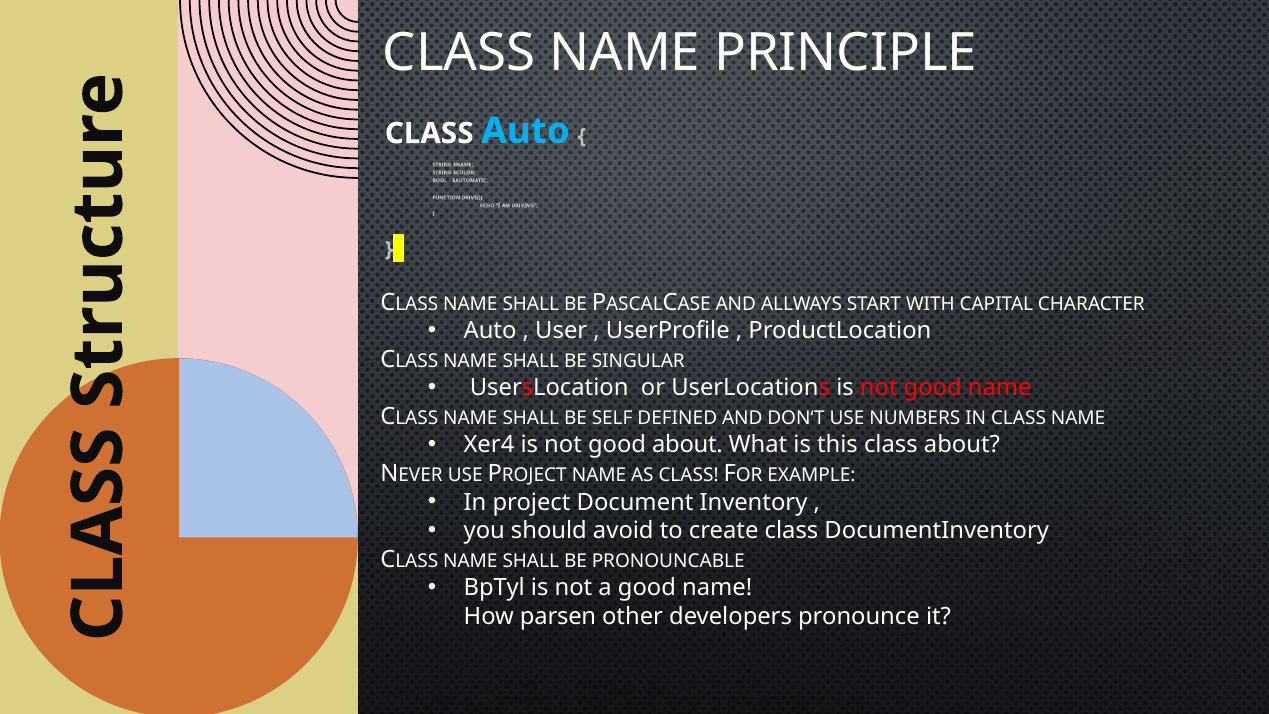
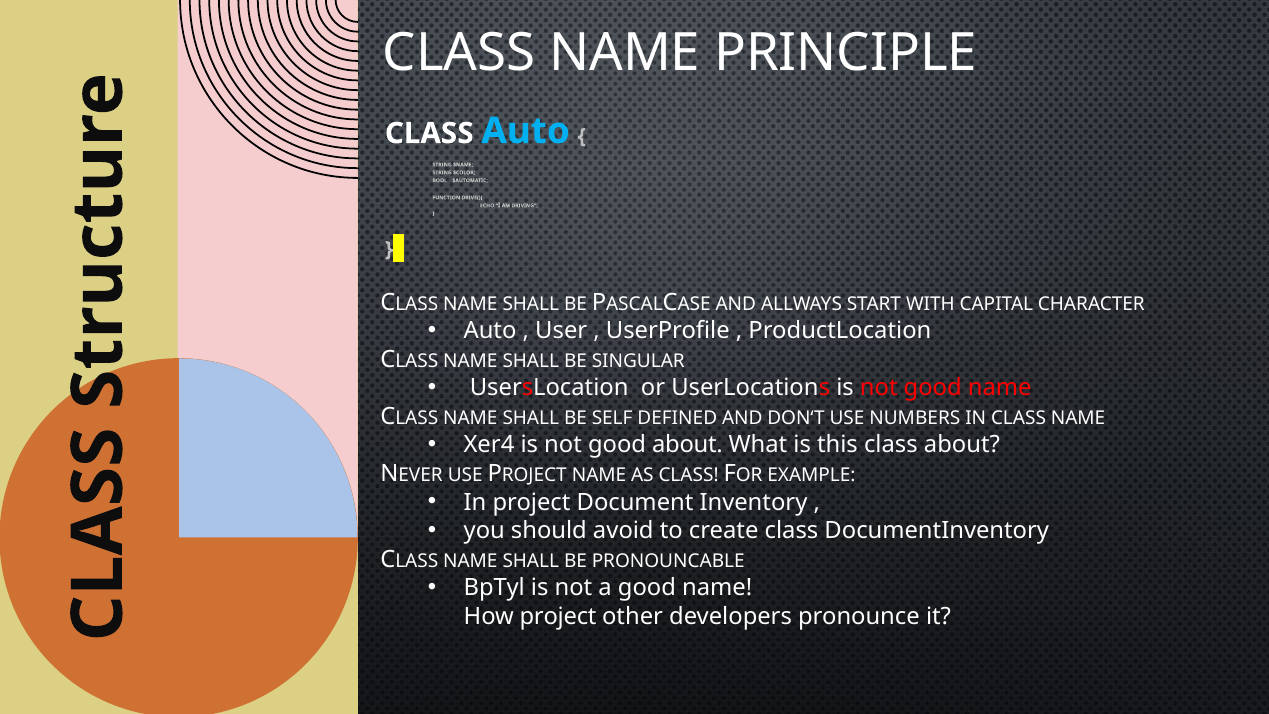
How parsen: parsen -> project
